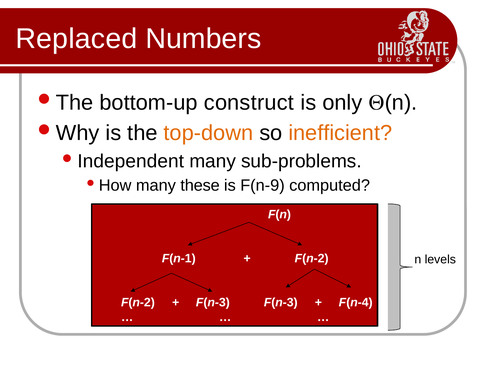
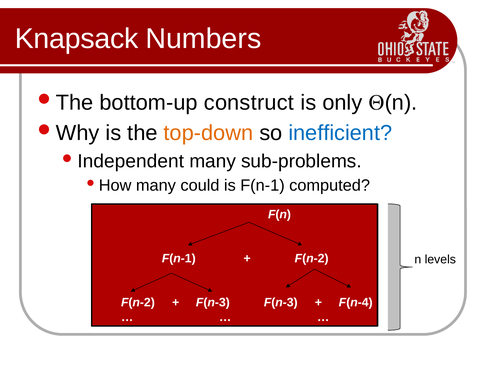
Replaced: Replaced -> Knapsack
inefficient colour: orange -> blue
these: these -> could
is F(n-9: F(n-9 -> F(n-1
